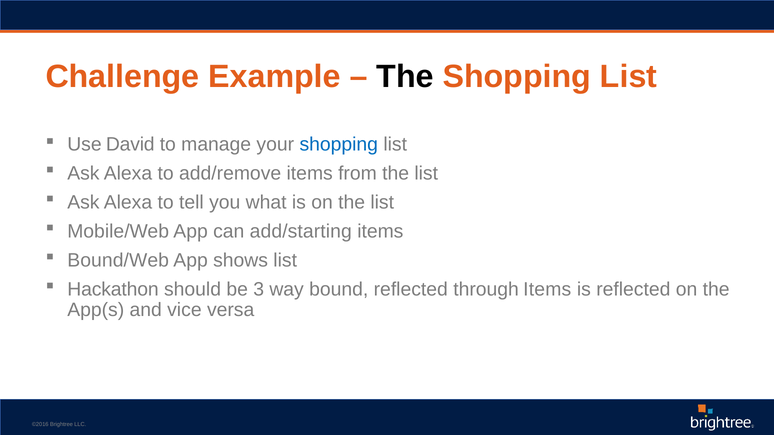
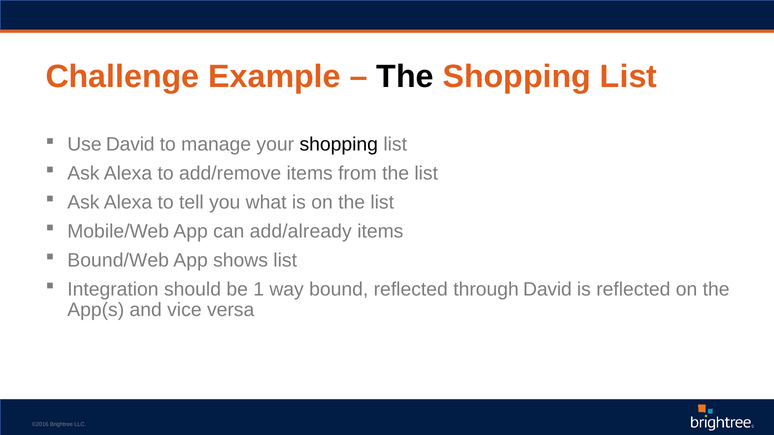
shopping at (339, 145) colour: blue -> black
add/starting: add/starting -> add/already
Hackathon: Hackathon -> Integration
3: 3 -> 1
through Items: Items -> David
